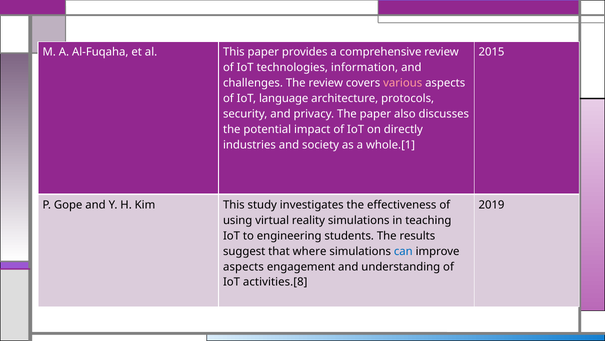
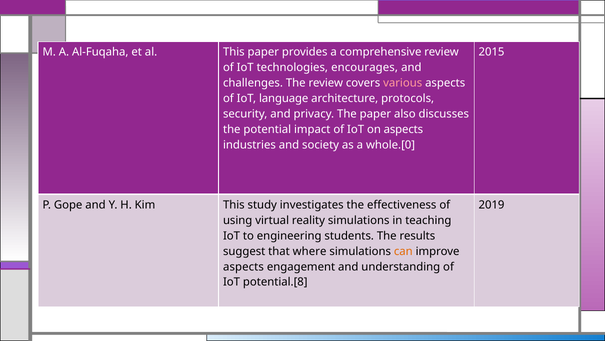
information: information -> encourages
on directly: directly -> aspects
whole.[1: whole.[1 -> whole.[0
can colour: blue -> orange
activities.[8: activities.[8 -> potential.[8
